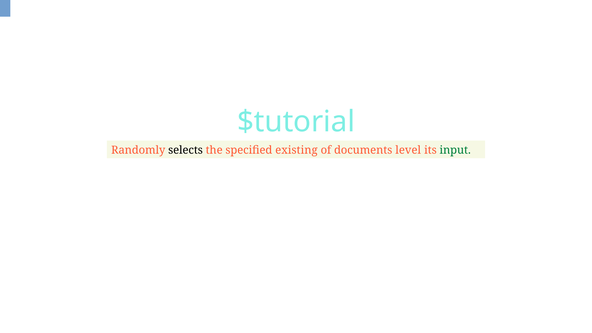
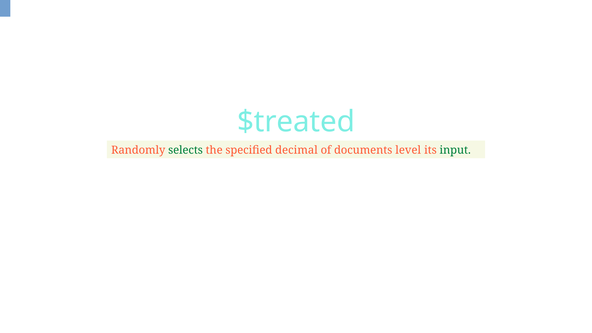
$tutorial: $tutorial -> $treated
selects colour: black -> green
existing: existing -> decimal
